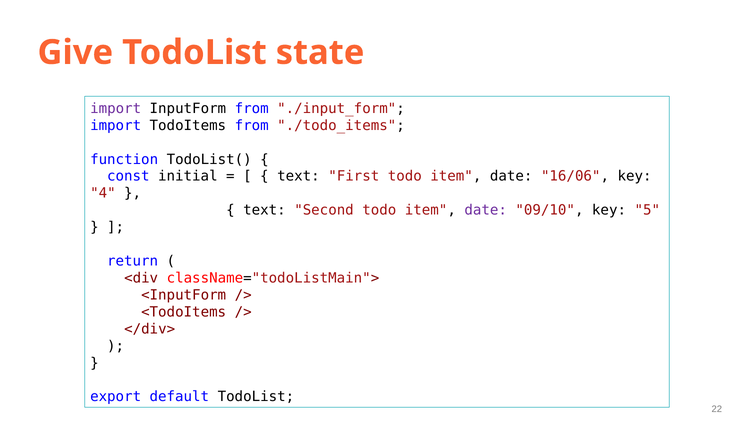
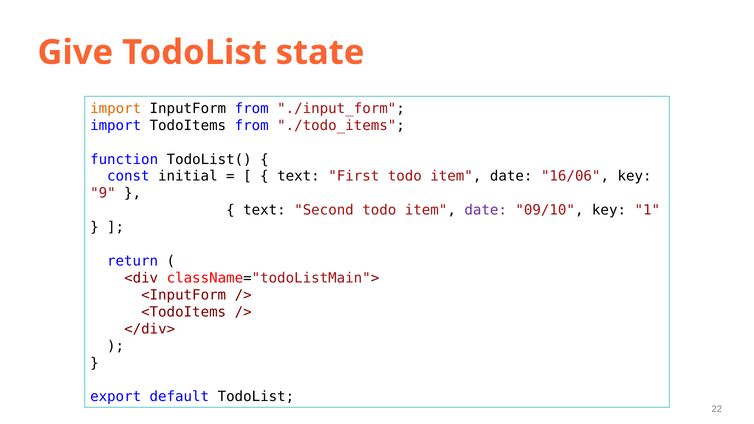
import at (116, 109) colour: purple -> orange
4: 4 -> 9
5: 5 -> 1
